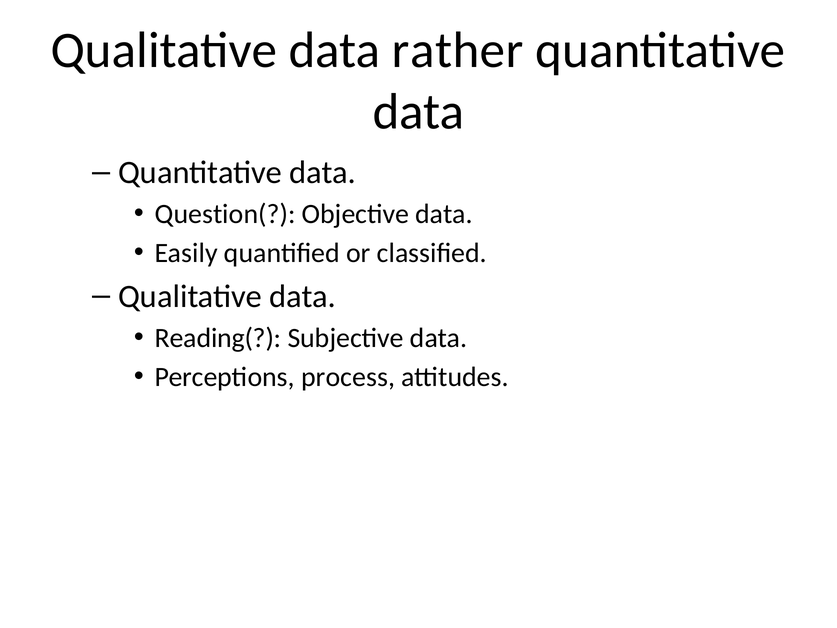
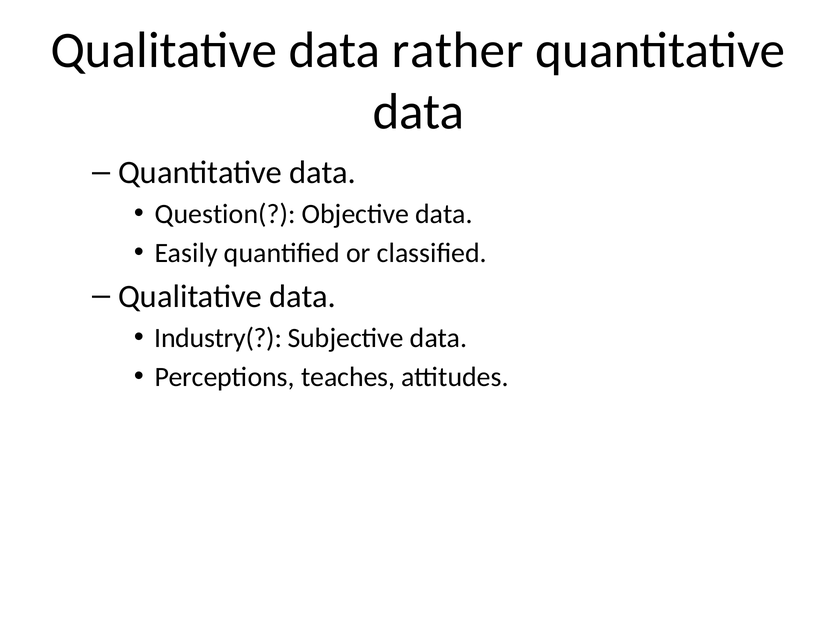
Reading(: Reading( -> Industry(
process: process -> teaches
